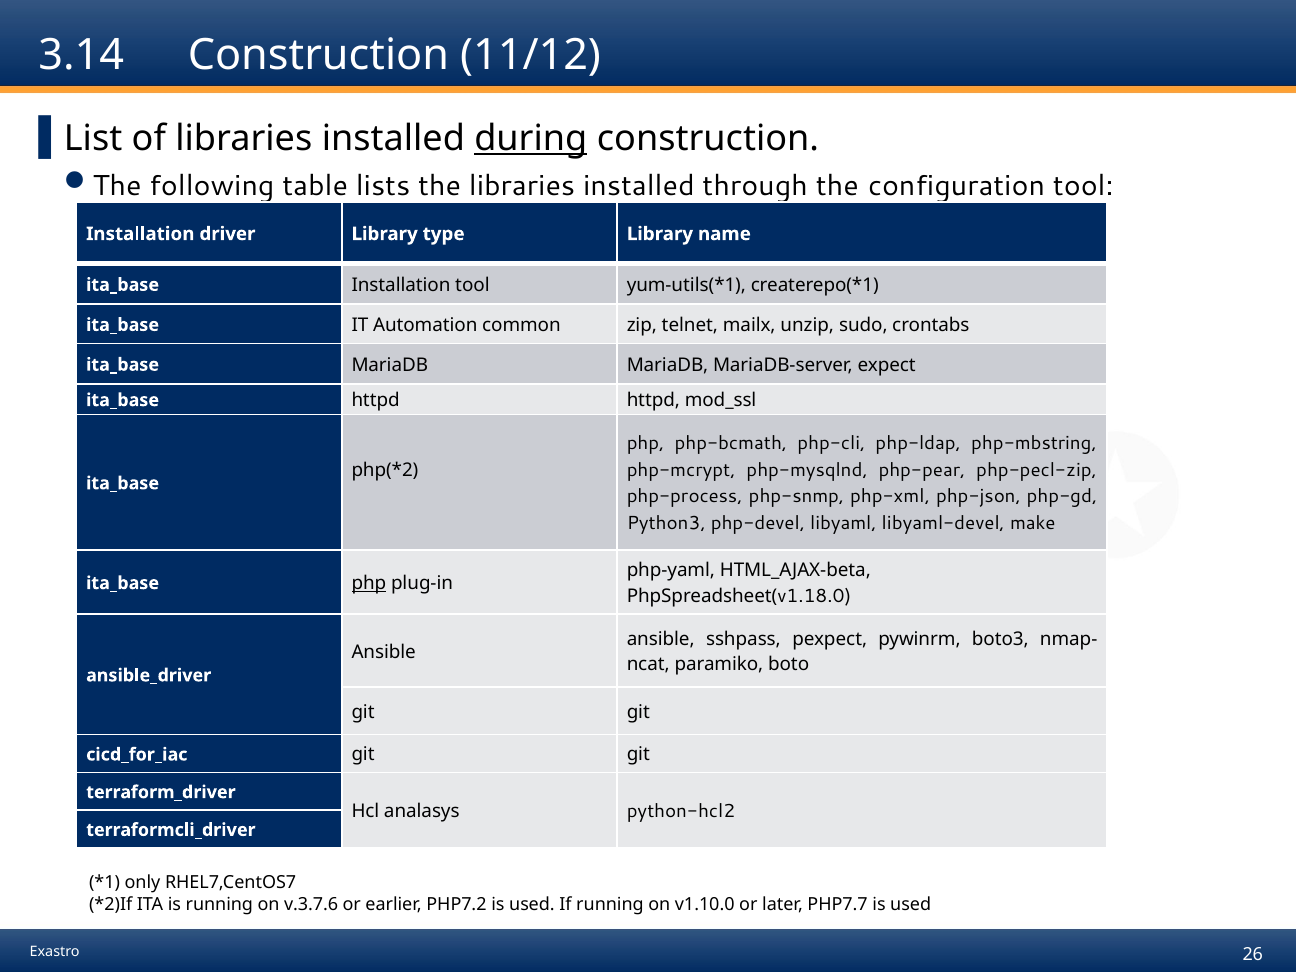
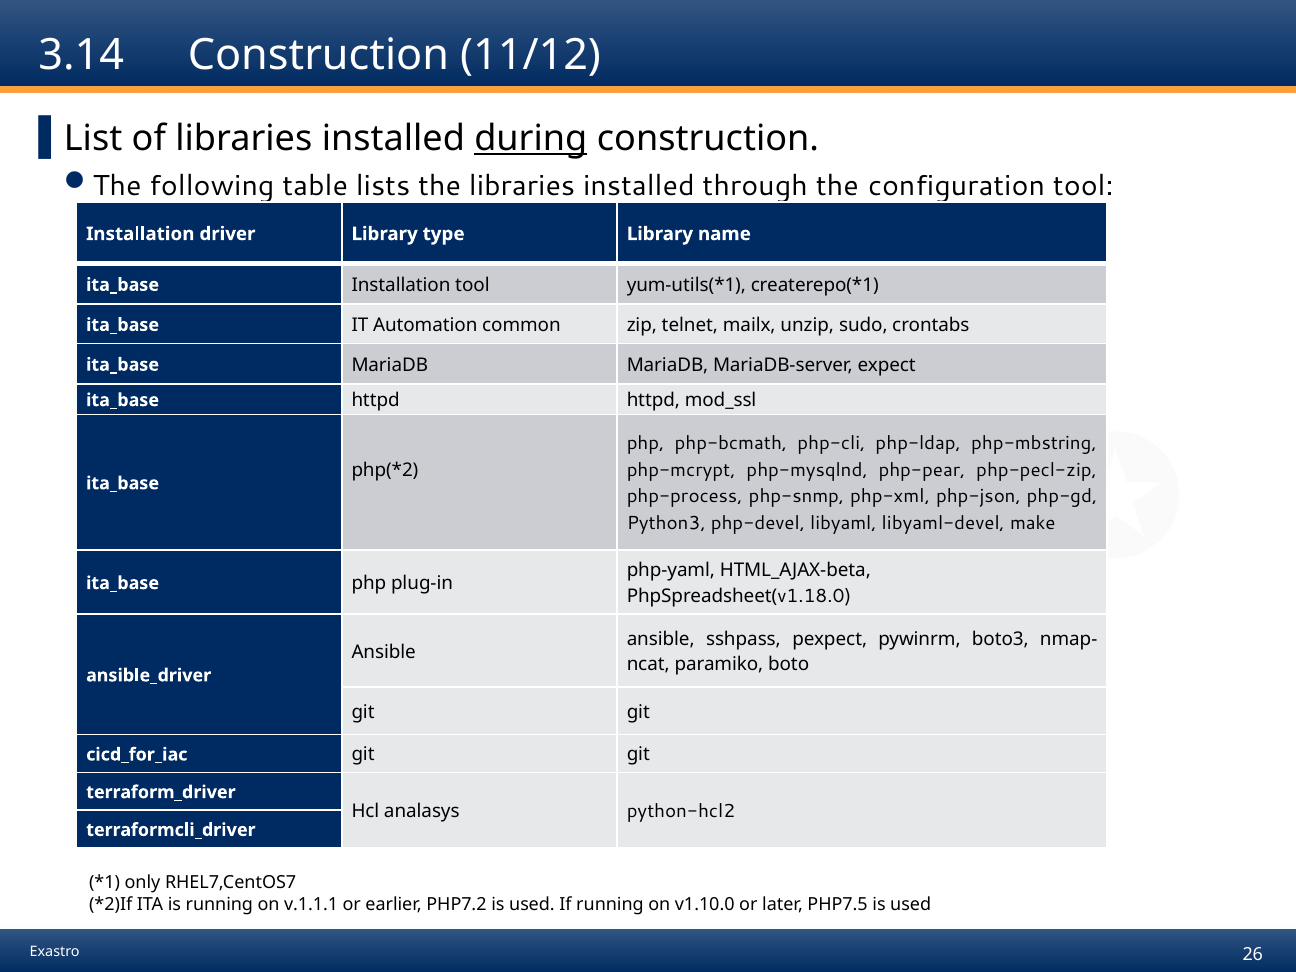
php at (369, 583) underline: present -> none
v.3.7.6: v.3.7.6 -> v.1.1.1
PHP7.7: PHP7.7 -> PHP7.5
